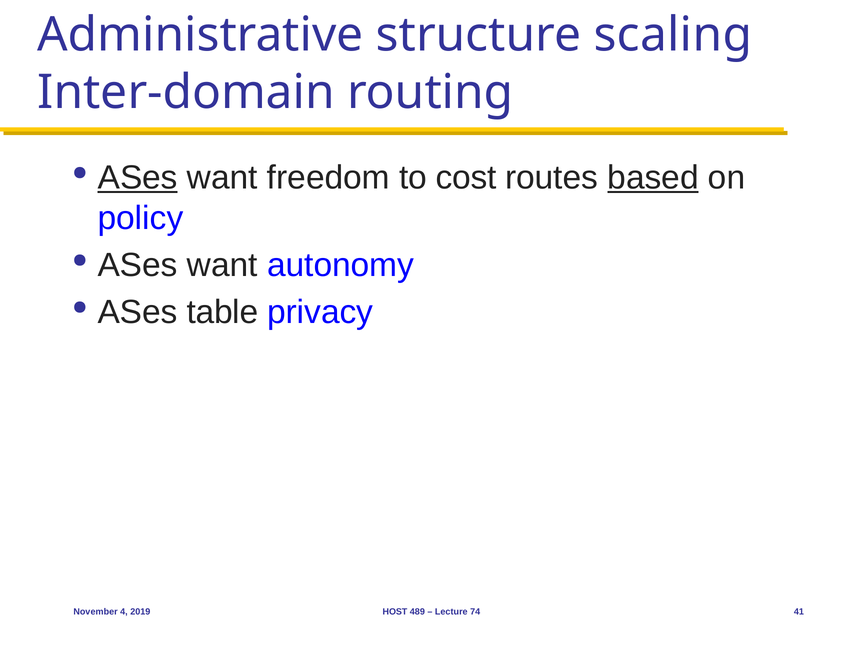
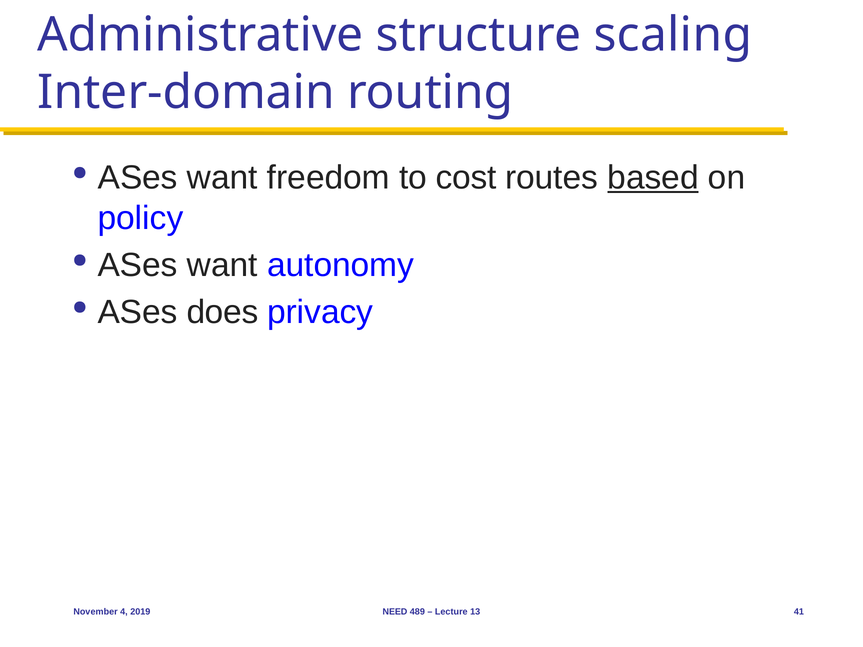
ASes at (138, 178) underline: present -> none
table: table -> does
HOST: HOST -> NEED
74: 74 -> 13
